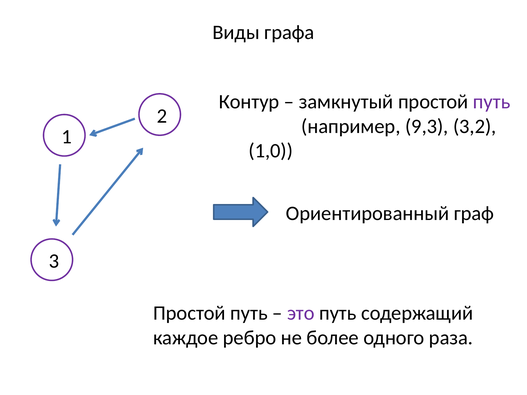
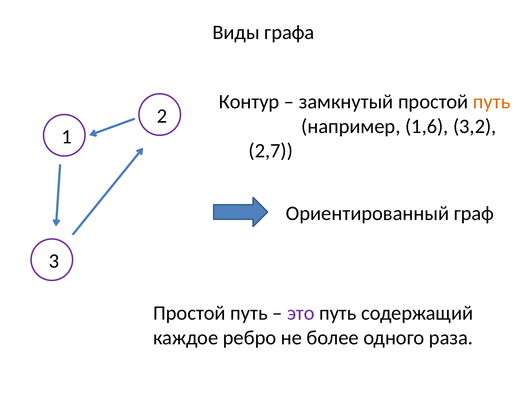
путь at (492, 102) colour: purple -> orange
9,3: 9,3 -> 1,6
1,0: 1,0 -> 2,7
